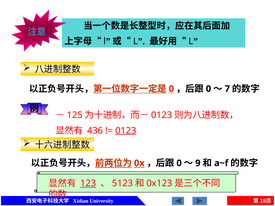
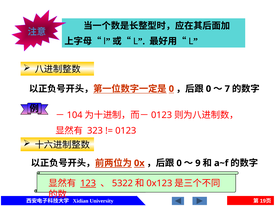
125: 125 -> 104
436: 436 -> 323
0123 at (126, 131) underline: present -> none
5123: 5123 -> 5322
